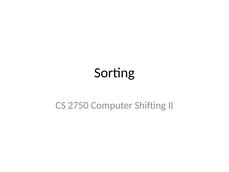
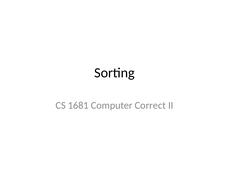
2750: 2750 -> 1681
Shifting: Shifting -> Correct
